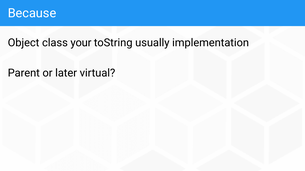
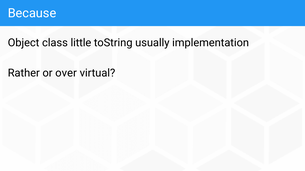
your: your -> little
Parent: Parent -> Rather
later: later -> over
